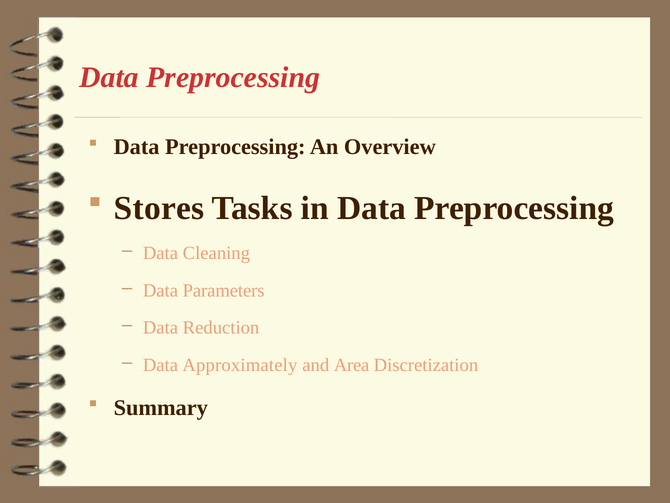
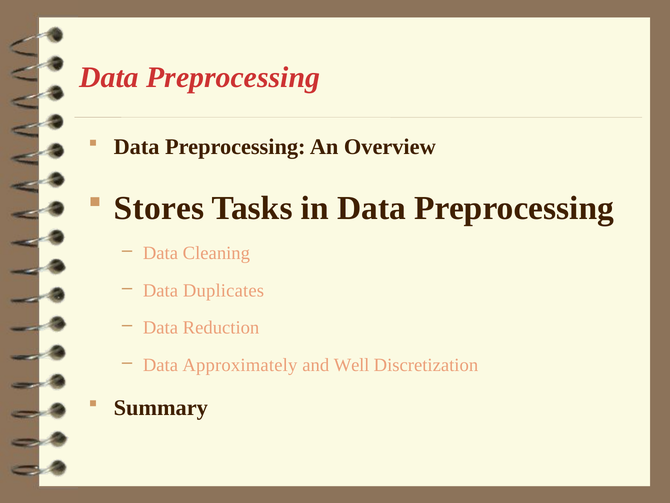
Parameters: Parameters -> Duplicates
Area: Area -> Well
